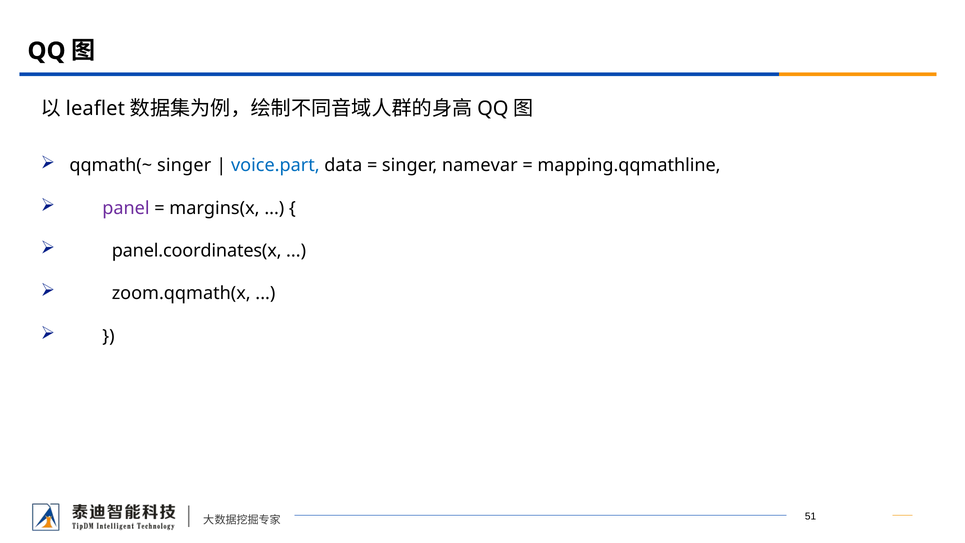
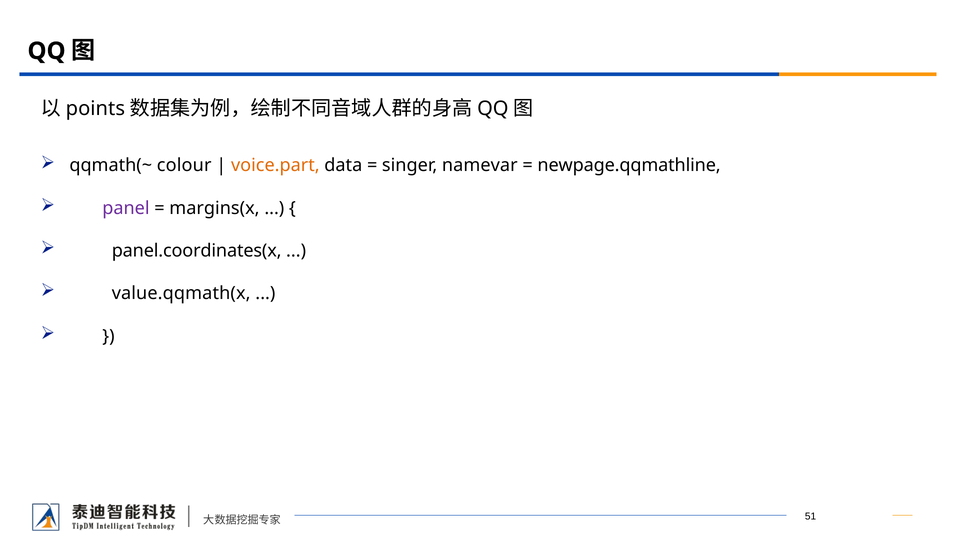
leaflet: leaflet -> points
qqmath(~ singer: singer -> colour
voice.part colour: blue -> orange
mapping.qqmathline: mapping.qqmathline -> newpage.qqmathline
zoom.qqmath(x: zoom.qqmath(x -> value.qqmath(x
